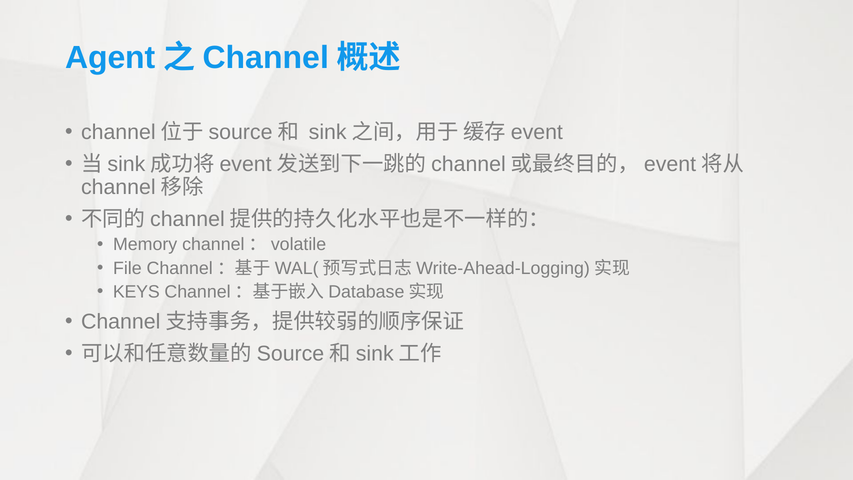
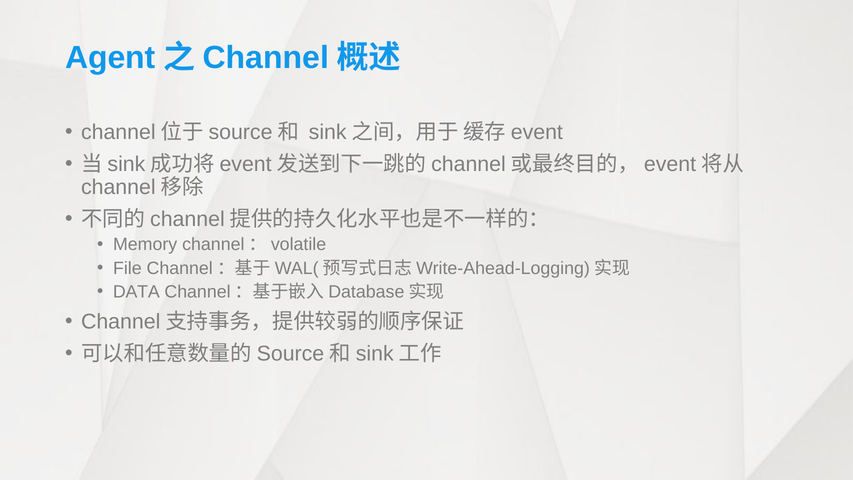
KEYS: KEYS -> DATA
